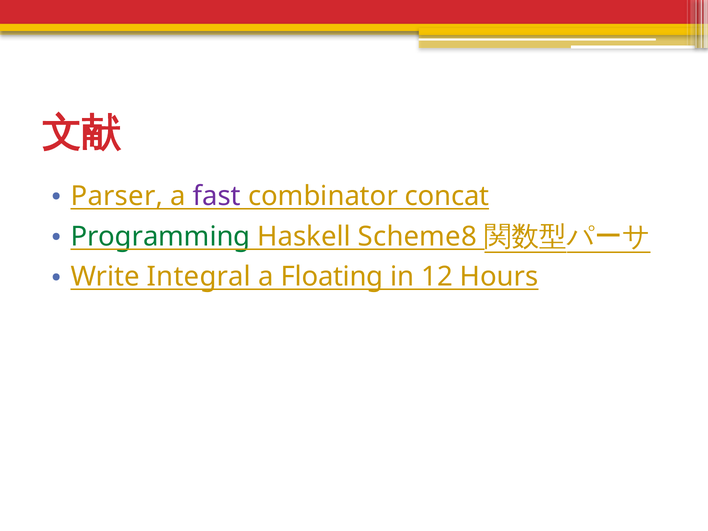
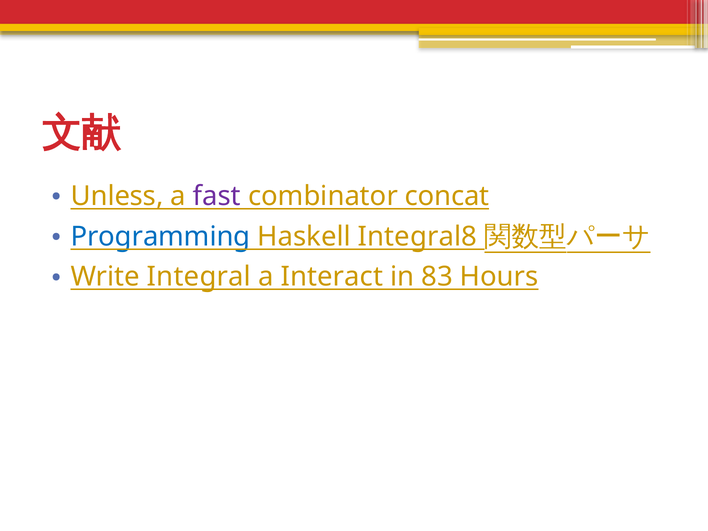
Parser: Parser -> Unless
Programming colour: green -> blue
Scheme8: Scheme8 -> Integral8
Floating: Floating -> Interact
12: 12 -> 83
